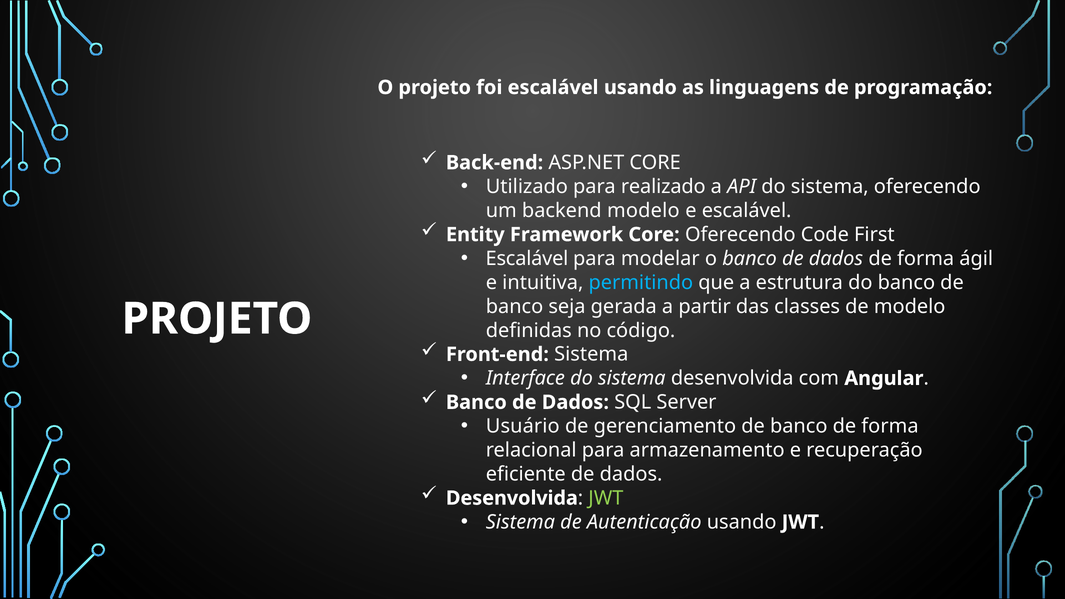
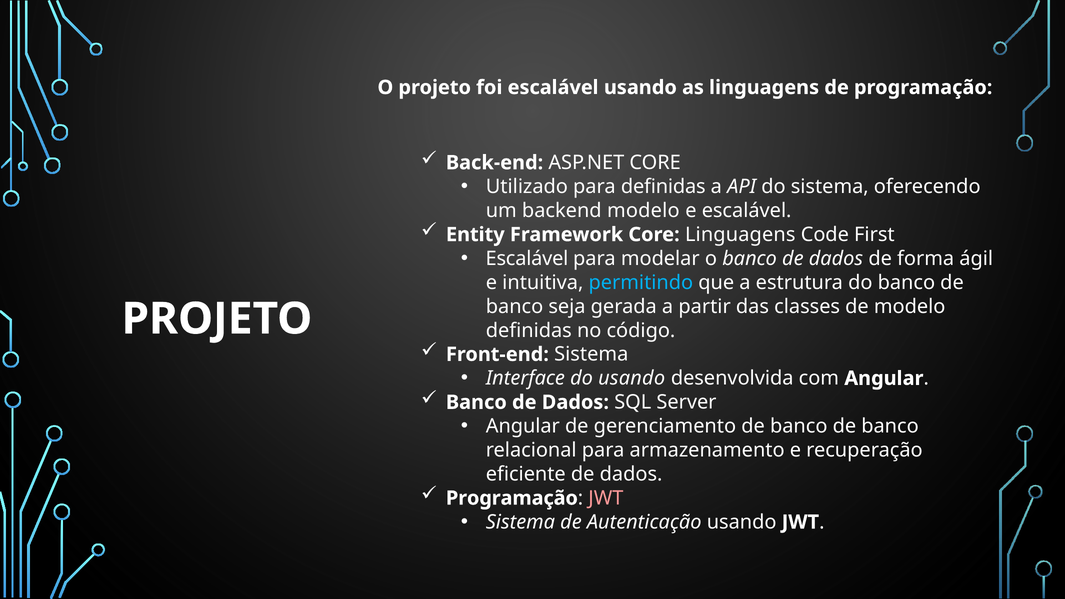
para realizado: realizado -> definidas
Core Oferecendo: Oferecendo -> Linguagens
Interface do sistema: sistema -> usando
Usuário at (523, 426): Usuário -> Angular
de banco de forma: forma -> banco
Desenvolvida at (512, 498): Desenvolvida -> Programação
JWT at (606, 498) colour: light green -> pink
